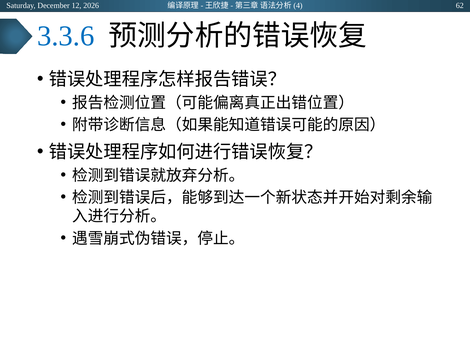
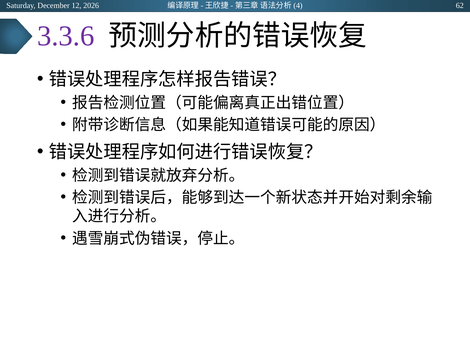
3.3.6 colour: blue -> purple
